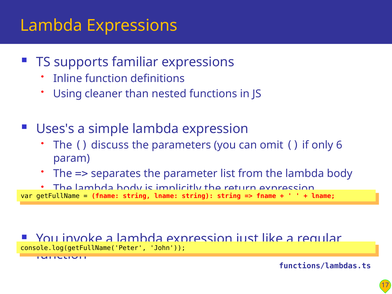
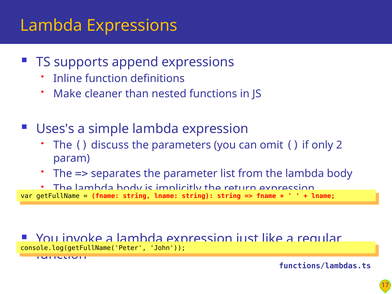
familiar: familiar -> append
Using: Using -> Make
6: 6 -> 2
